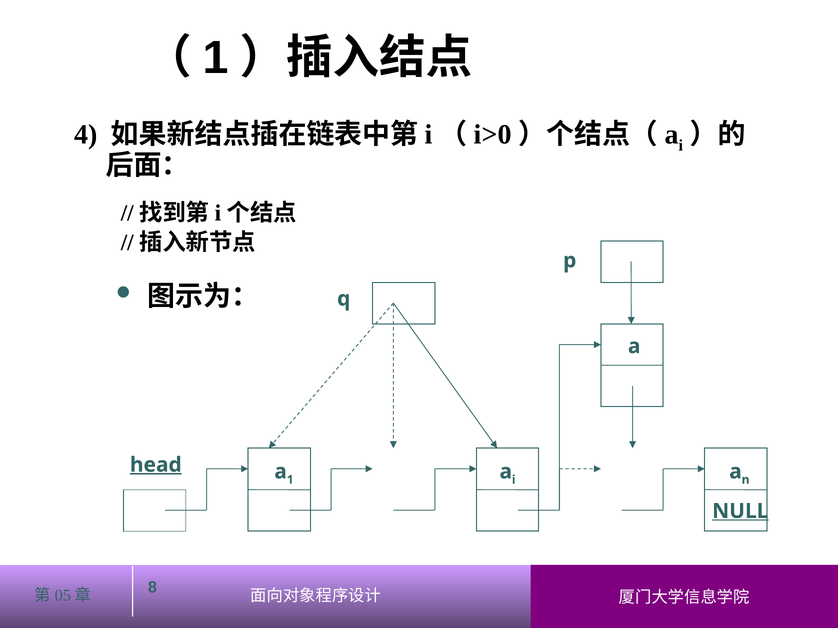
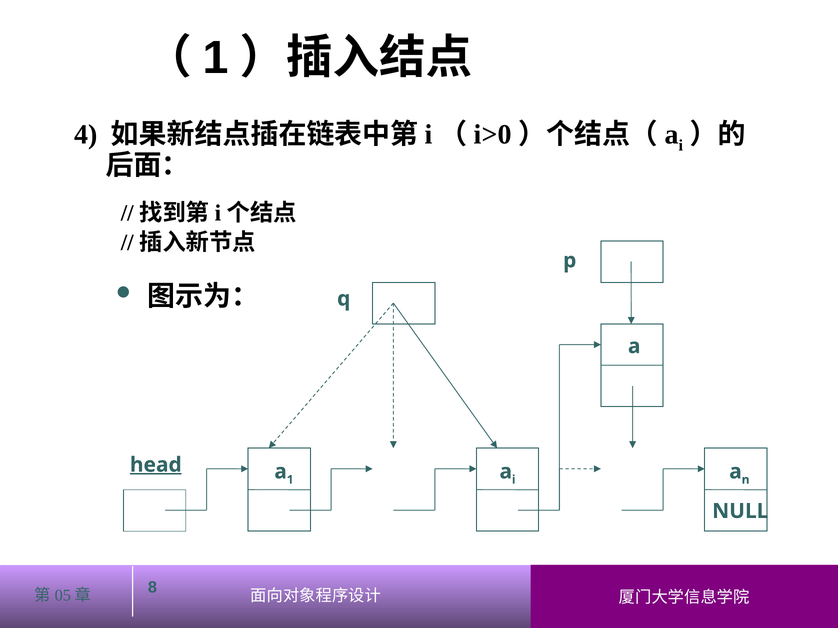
NULL underline: present -> none
